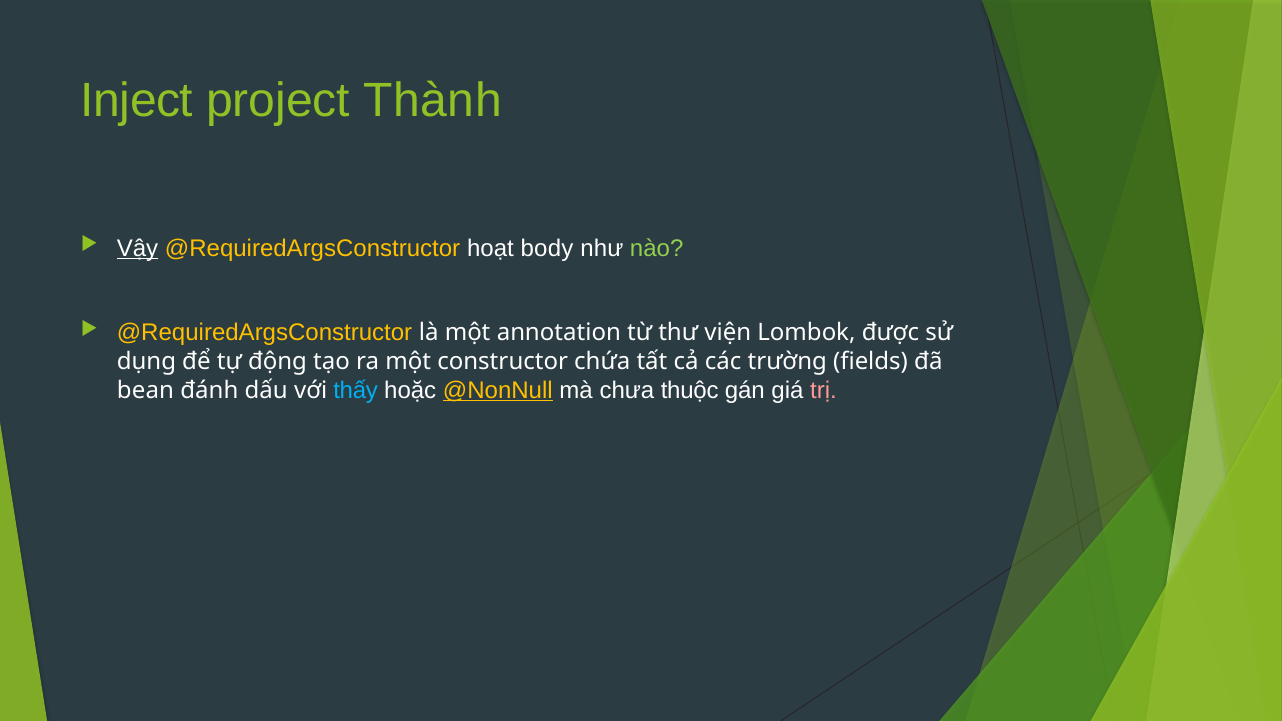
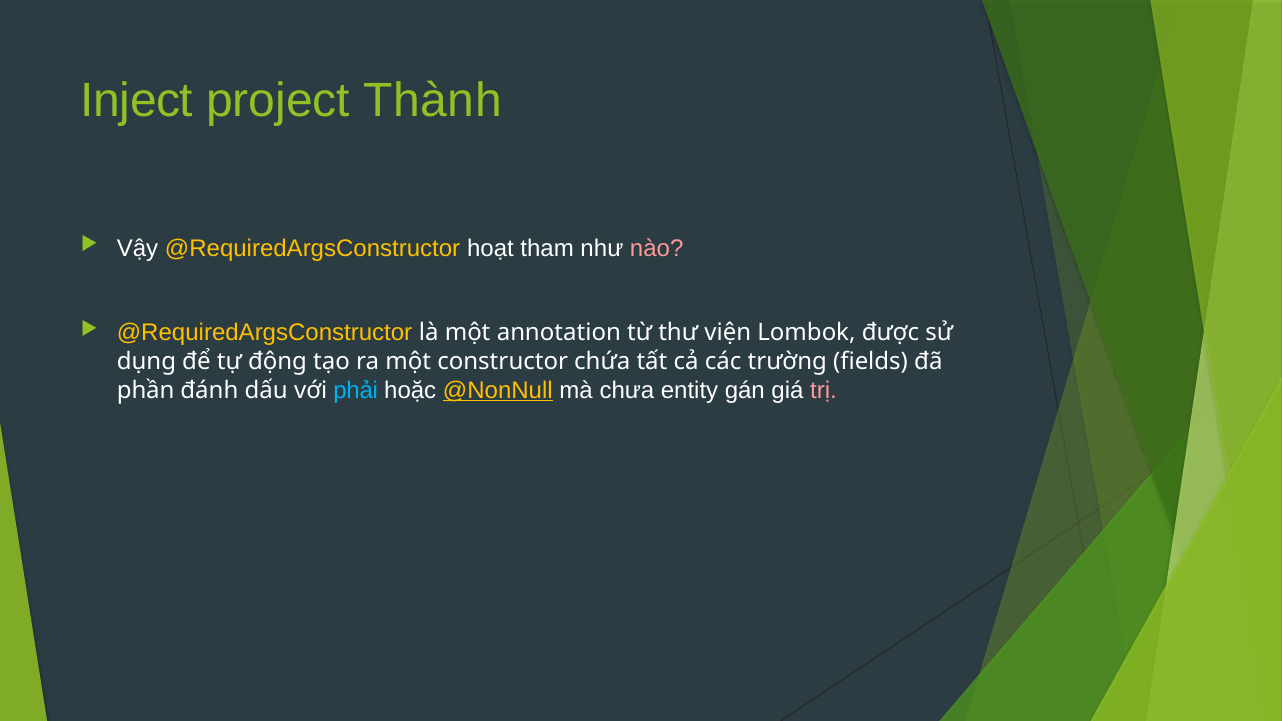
Vậy underline: present -> none
body: body -> tham
nào colour: light green -> pink
bean: bean -> phần
thấy: thấy -> phải
thuộc: thuộc -> entity
